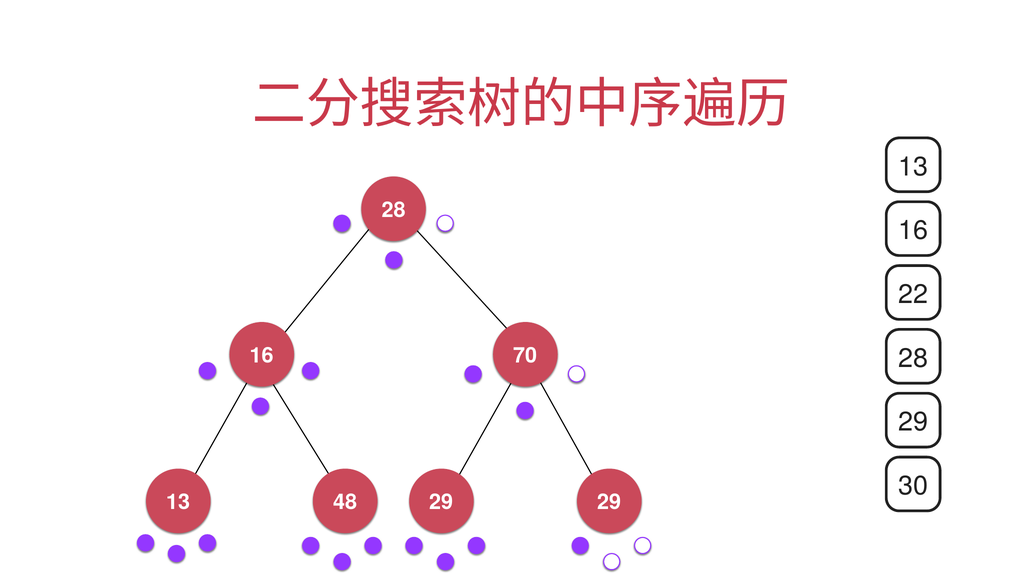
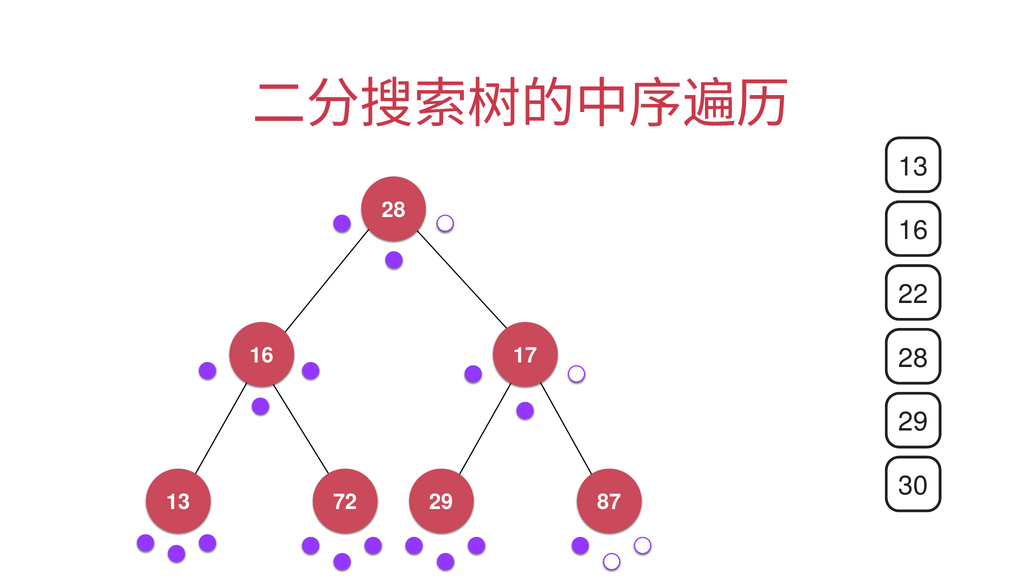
70: 70 -> 17
48: 48 -> 72
29 29: 29 -> 87
